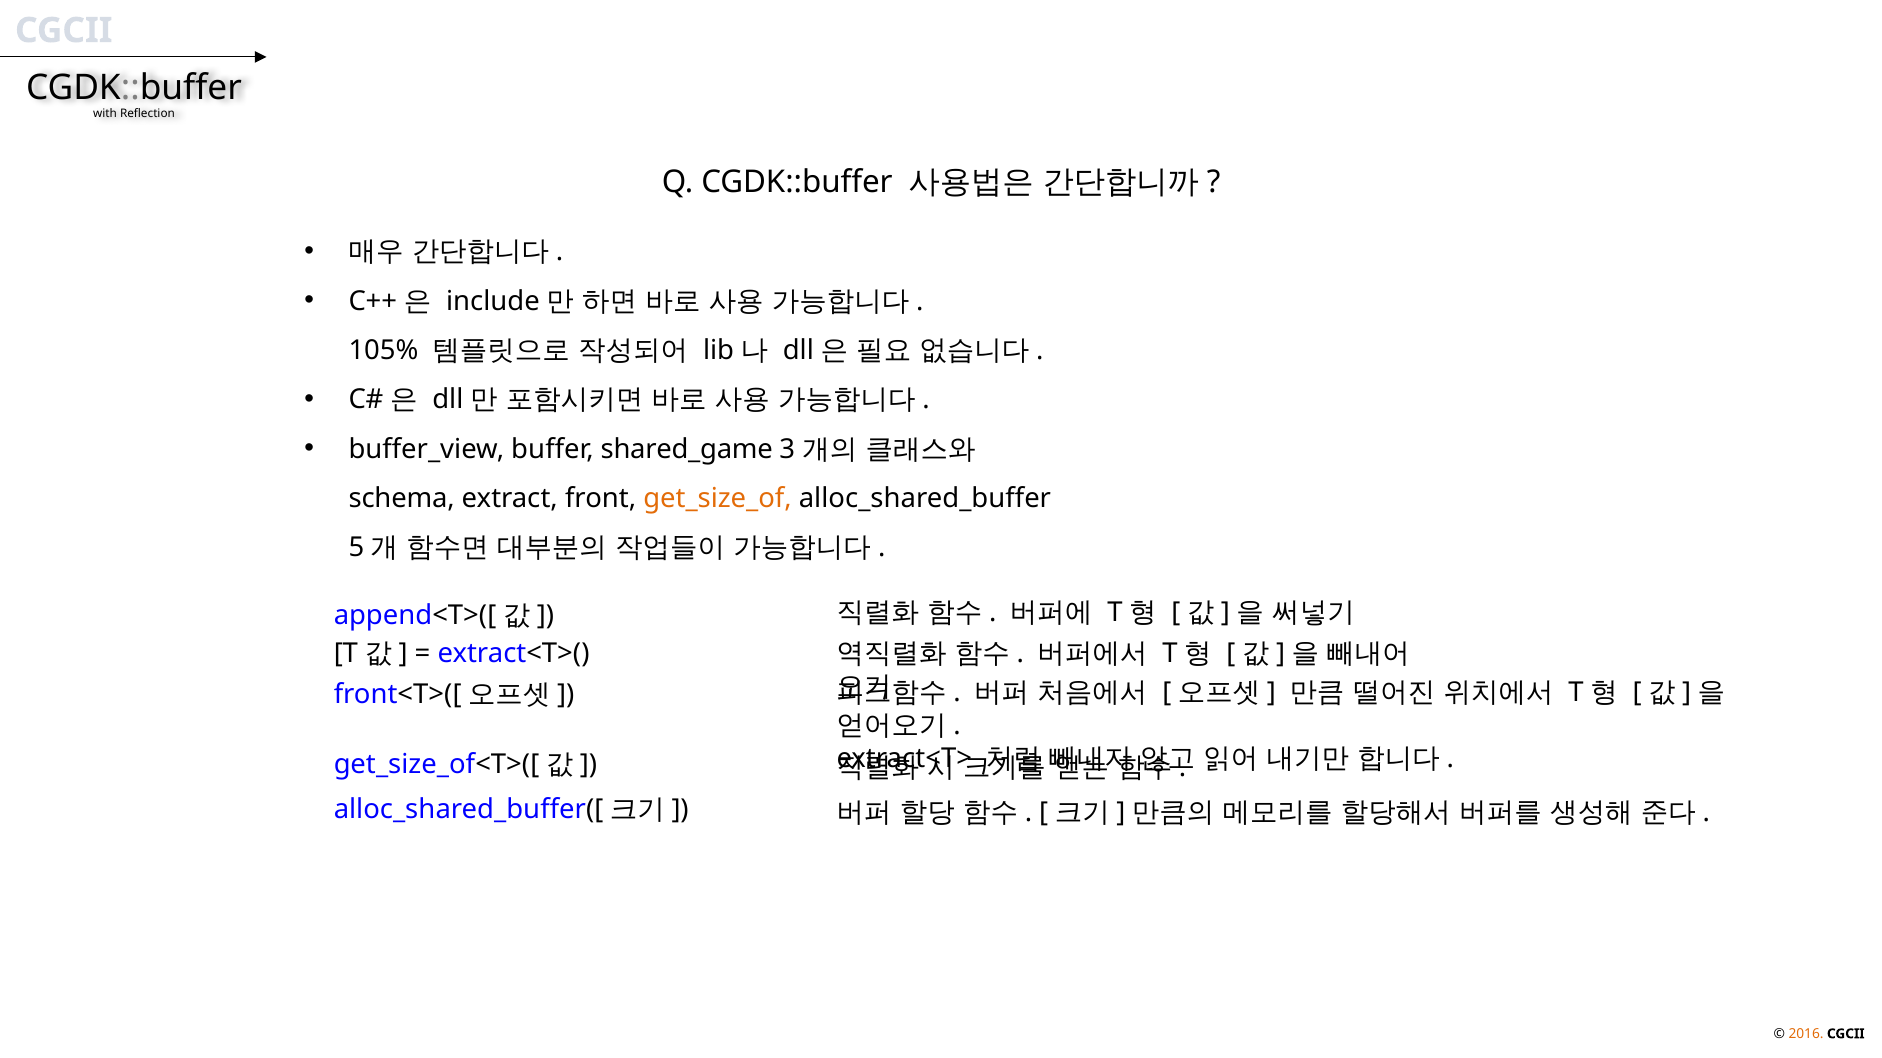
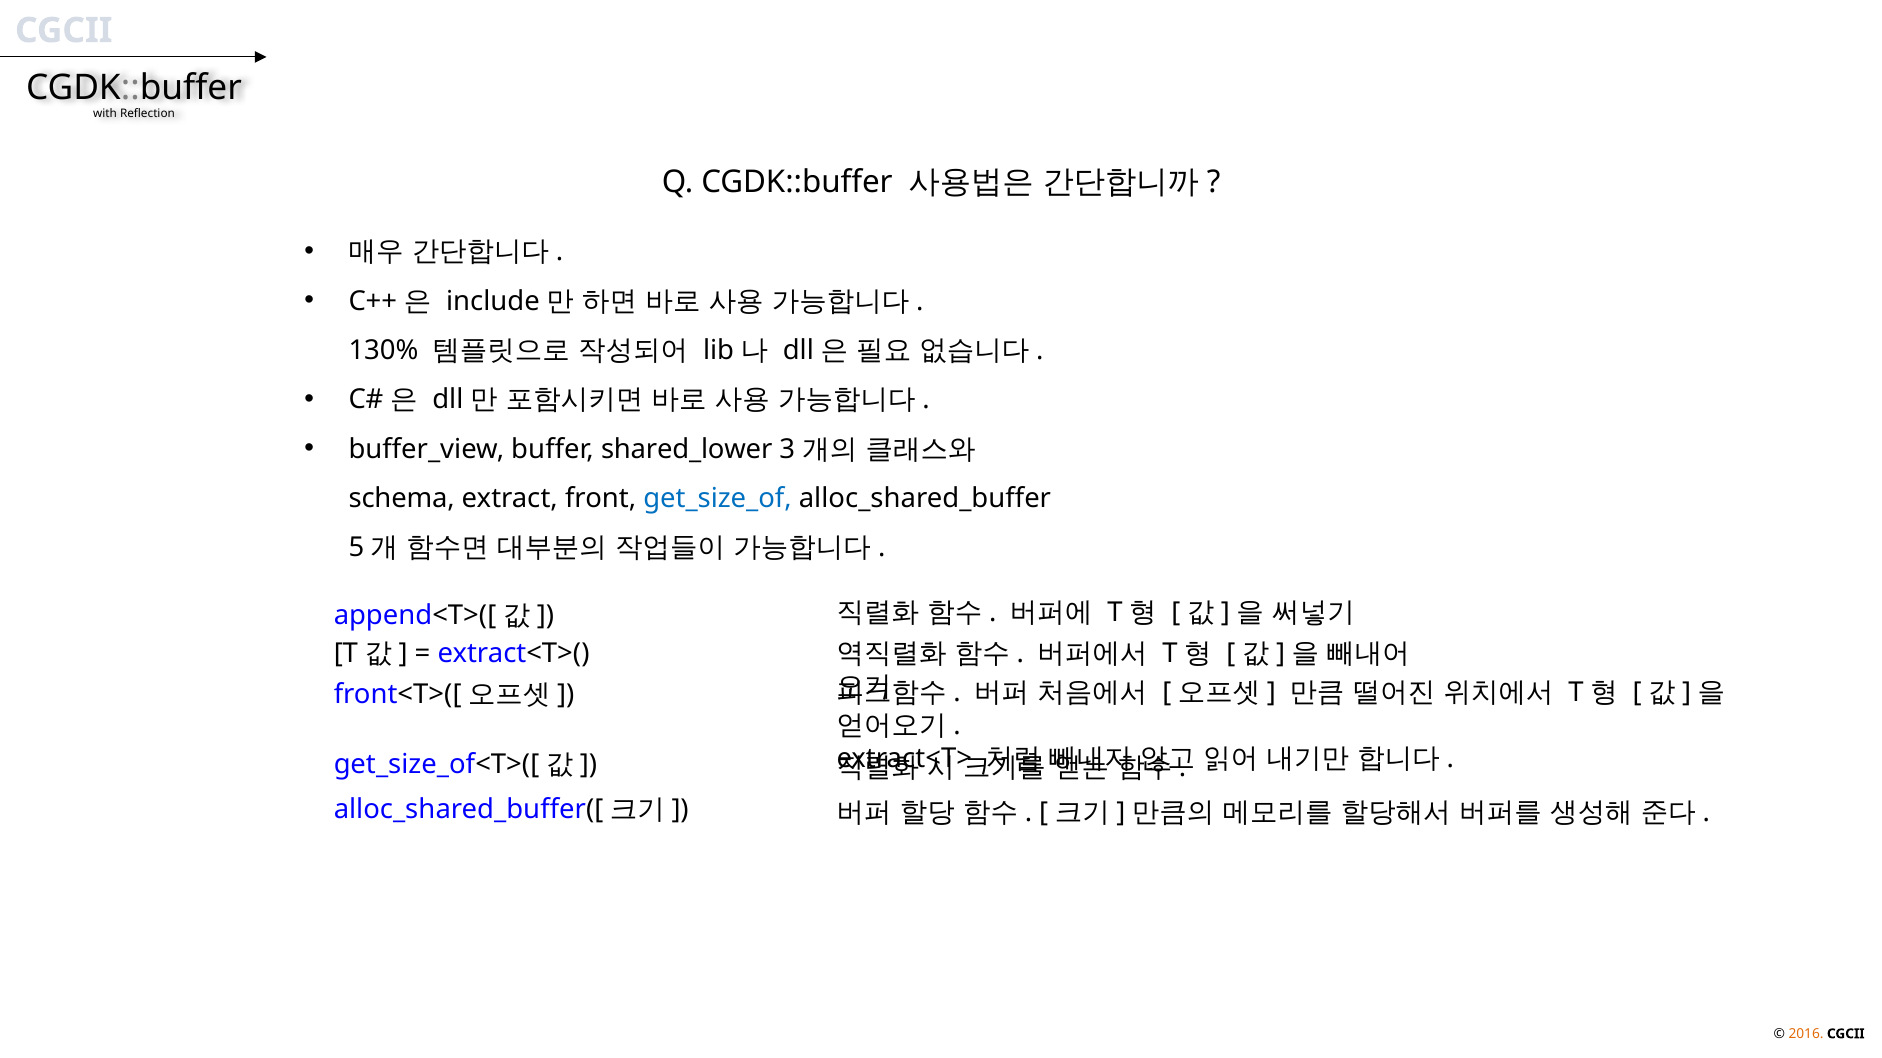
105%: 105% -> 130%
shared_game: shared_game -> shared_lower
get_size_of colour: orange -> blue
